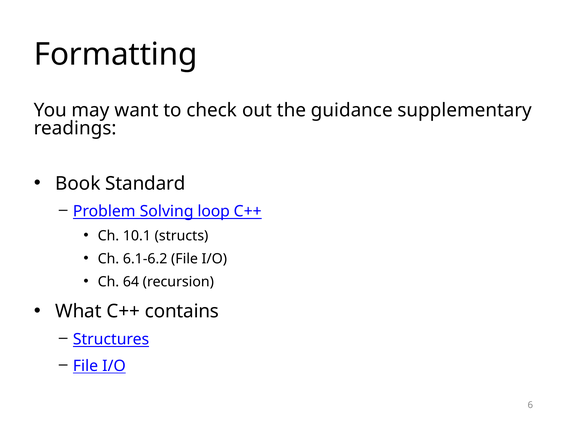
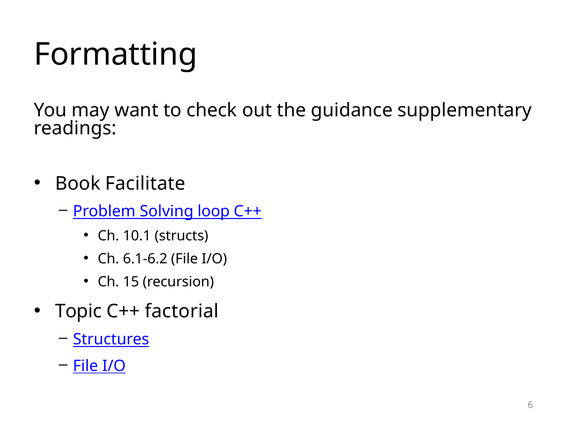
Standard: Standard -> Facilitate
64: 64 -> 15
What: What -> Topic
contains: contains -> factorial
